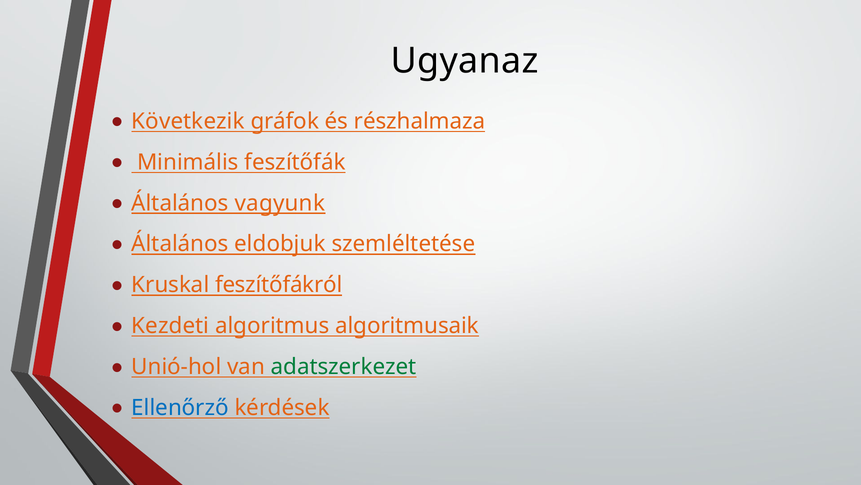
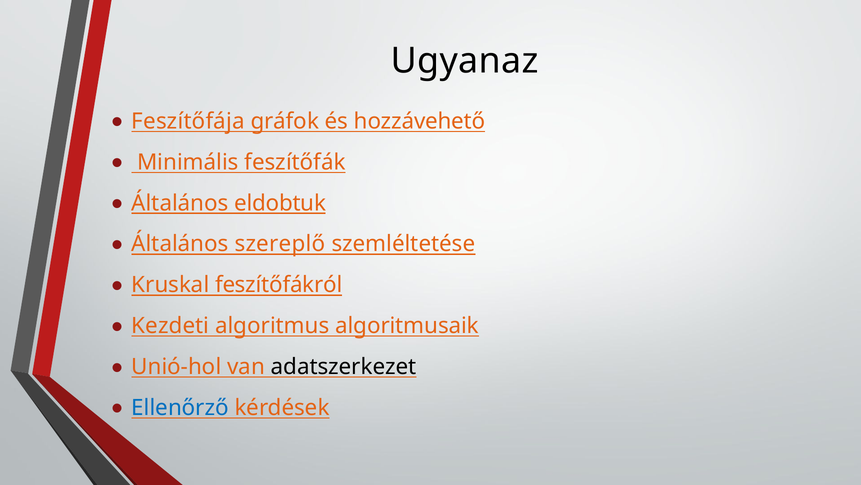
Következik: Következik -> Feszítőfája
részhalmaza: részhalmaza -> hozzávehető
vagyunk: vagyunk -> eldobtuk
eldobjuk: eldobjuk -> szereplő
adatszerkezet colour: green -> black
